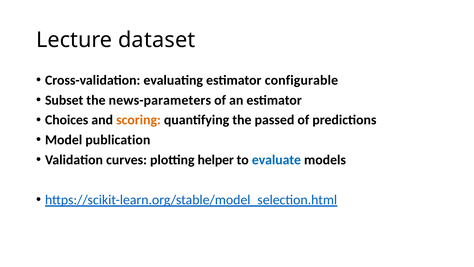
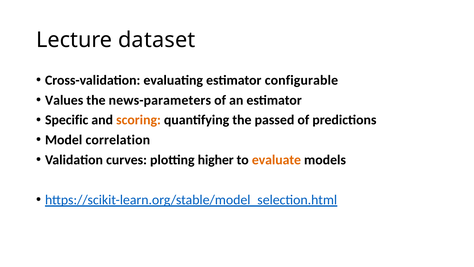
Subset: Subset -> Values
Choices: Choices -> Specific
publication: publication -> correlation
helper: helper -> higher
evaluate colour: blue -> orange
